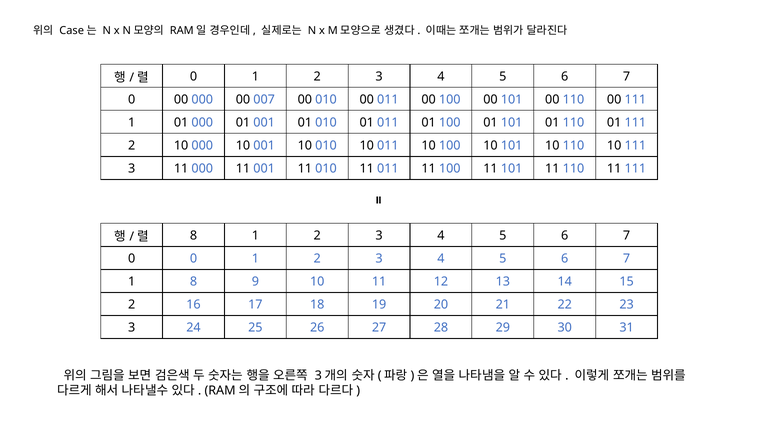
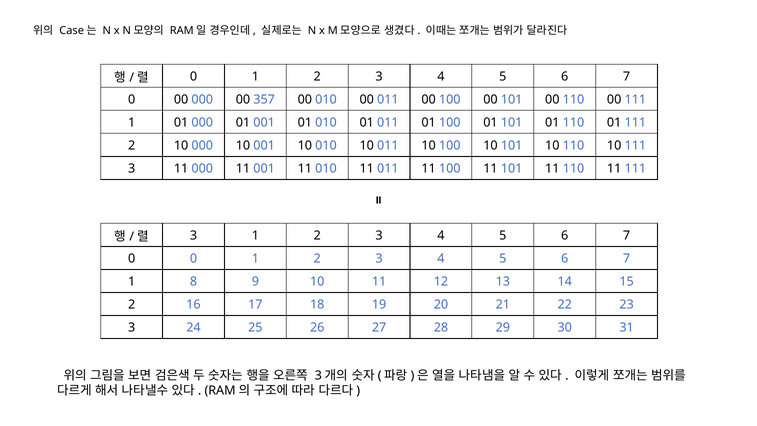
007: 007 -> 357
8 at (193, 236): 8 -> 3
